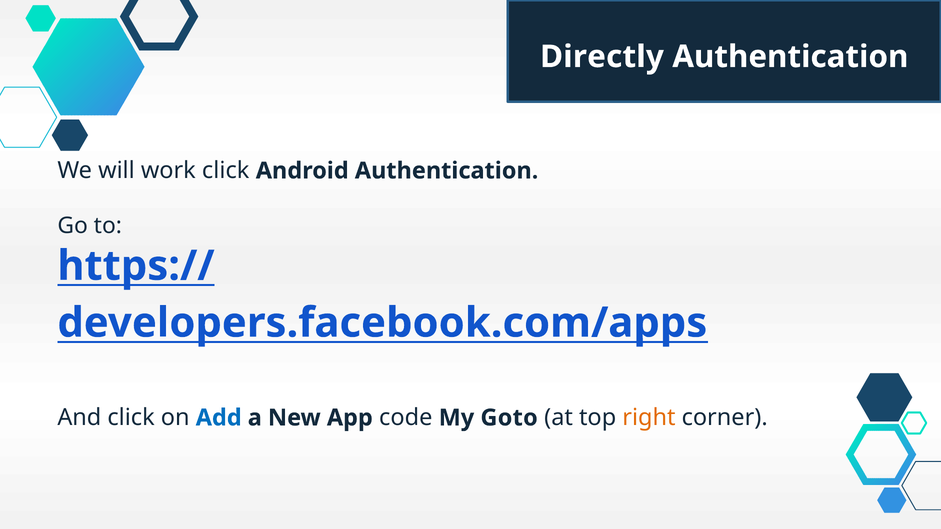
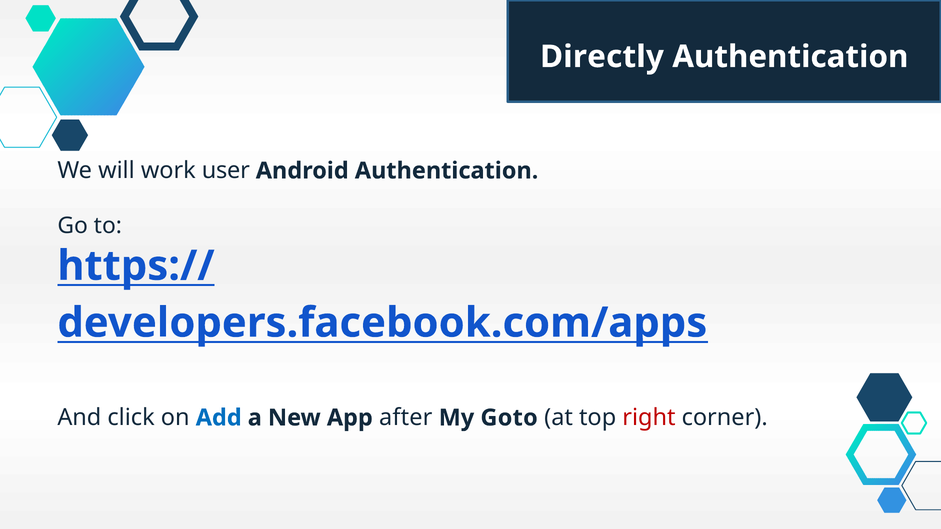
work click: click -> user
code: code -> after
right colour: orange -> red
